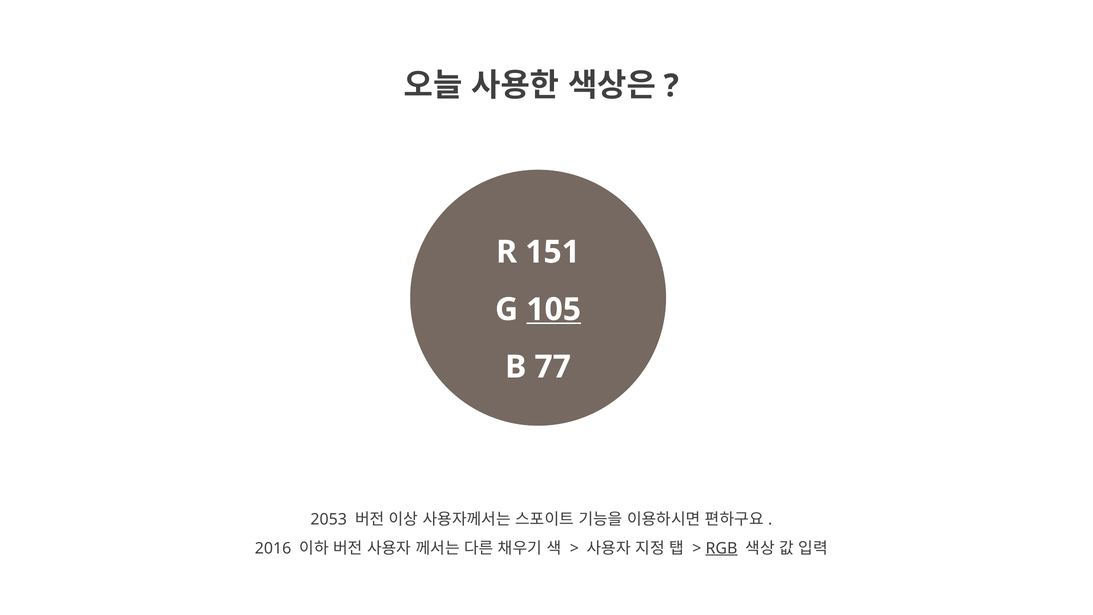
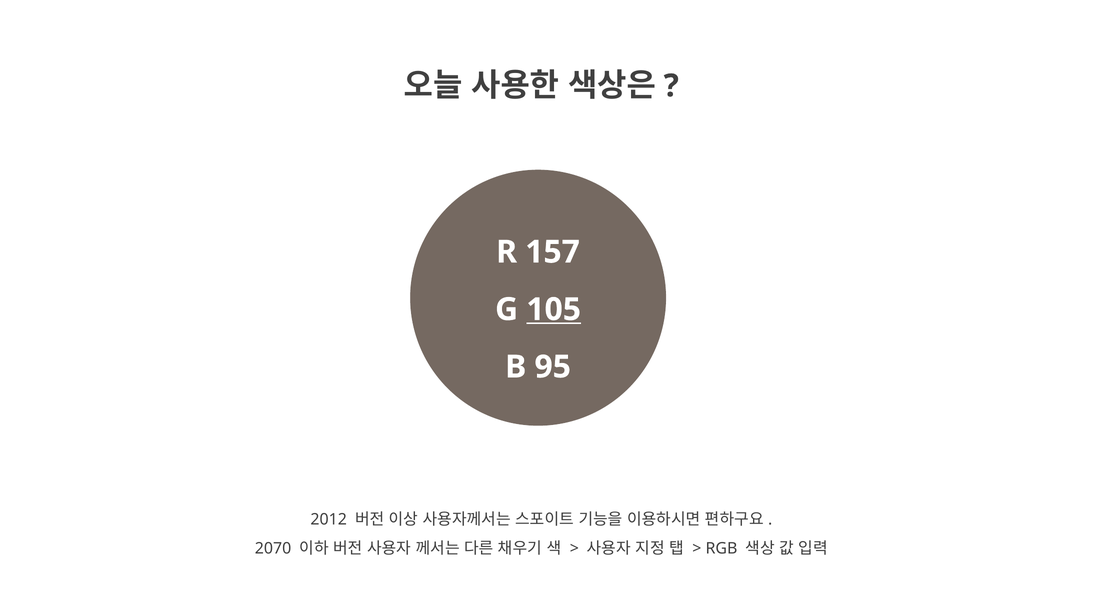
151: 151 -> 157
77: 77 -> 95
2053: 2053 -> 2012
2016: 2016 -> 2070
RGB underline: present -> none
